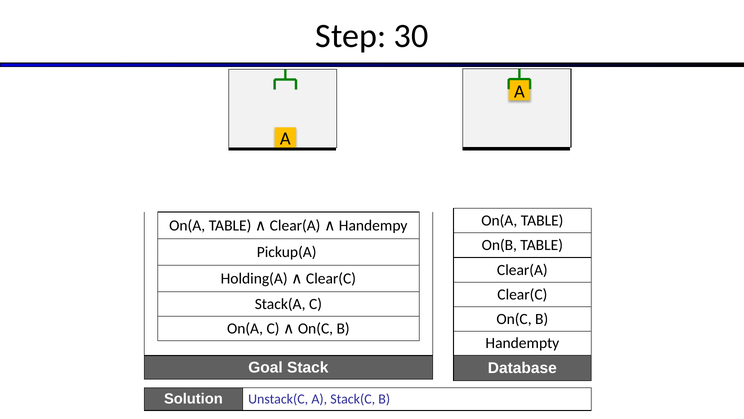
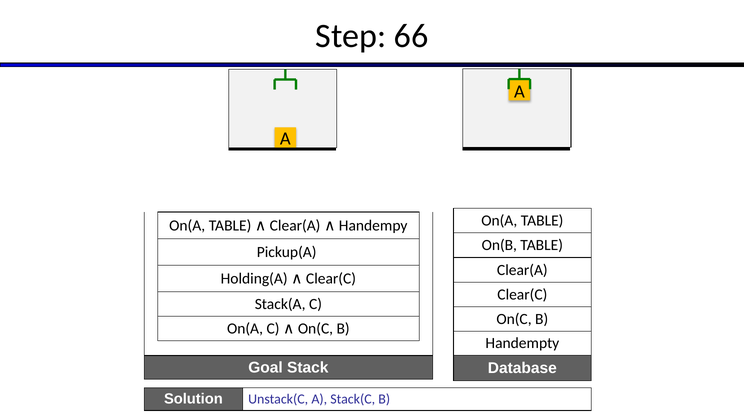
30: 30 -> 66
